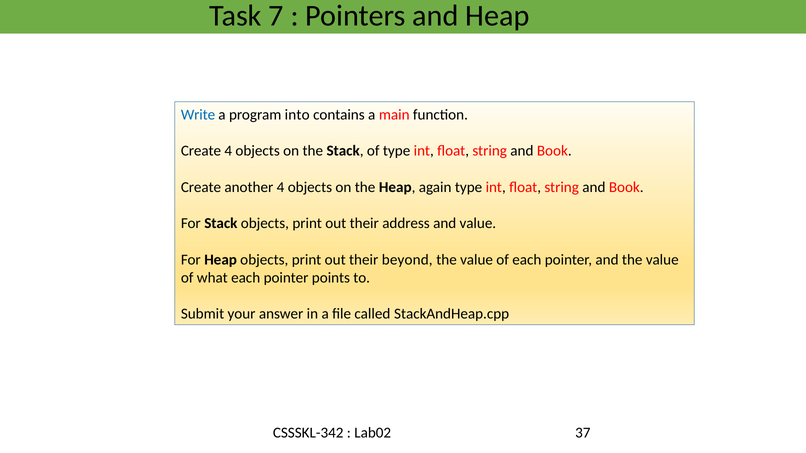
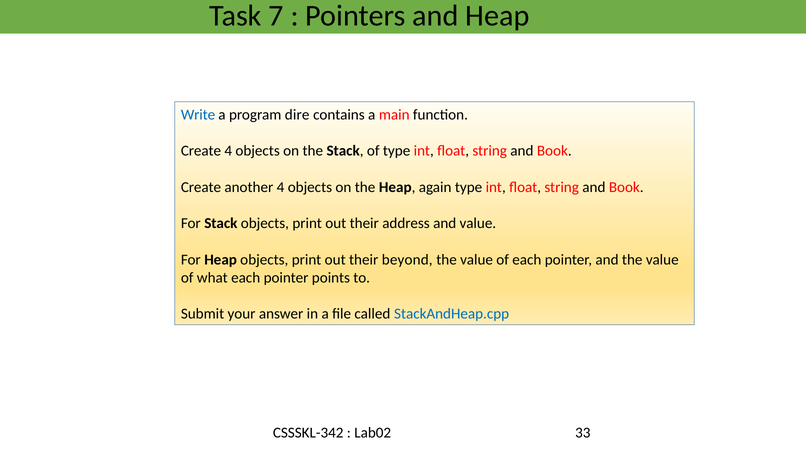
into: into -> dire
StackAndHeap.cpp colour: black -> blue
37: 37 -> 33
